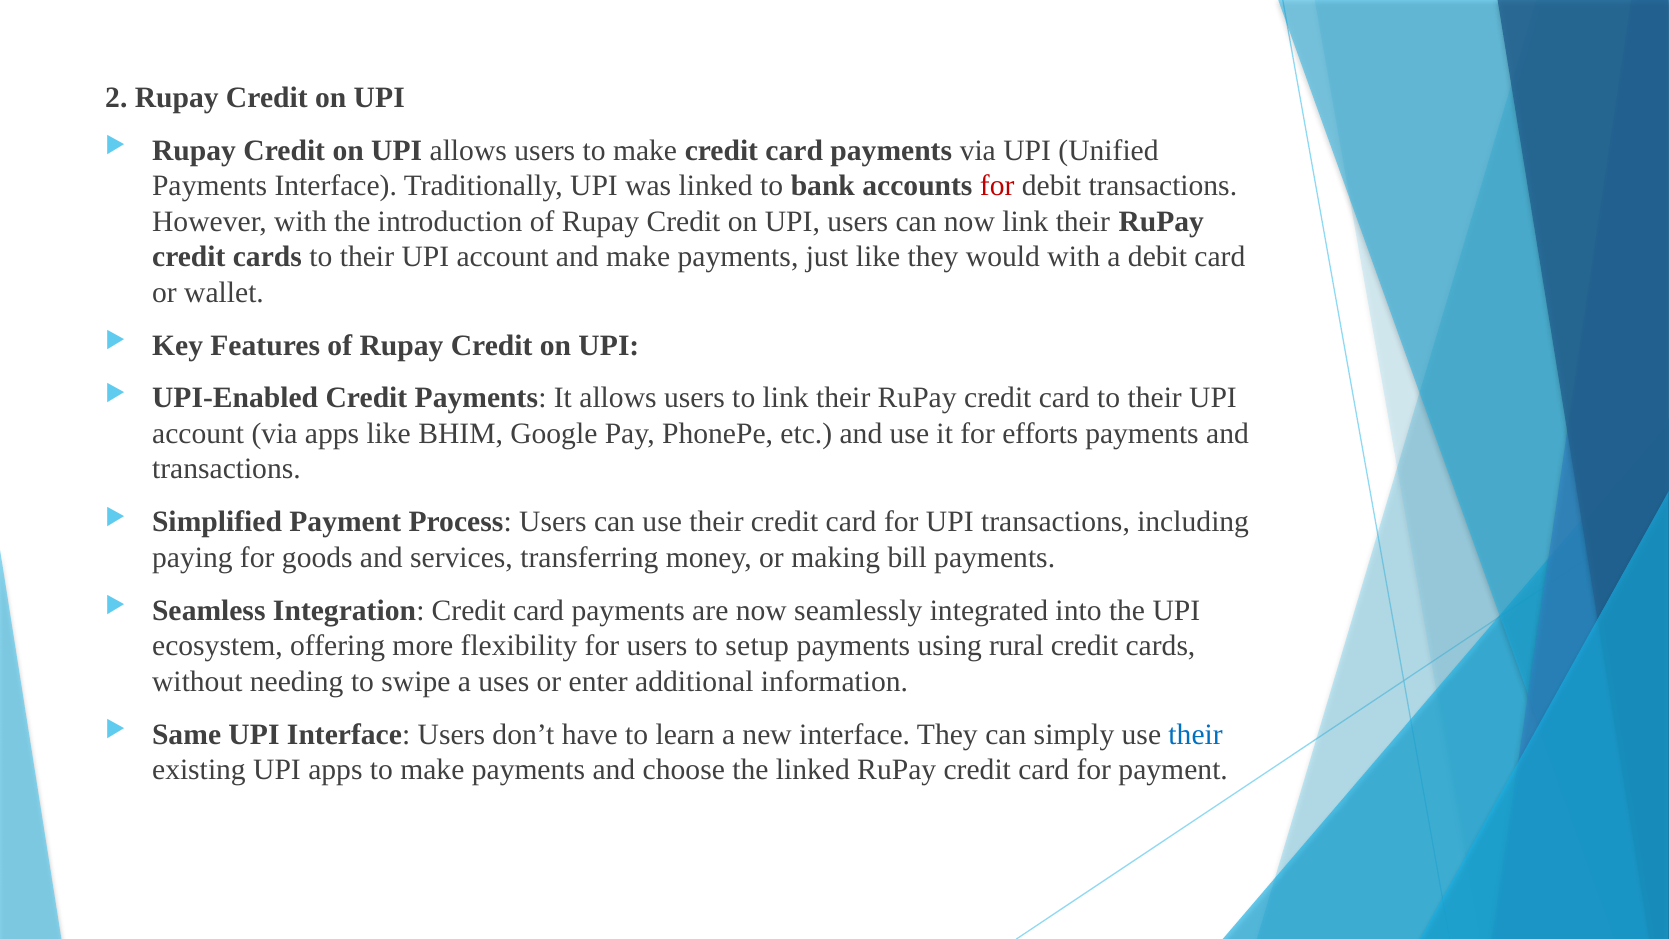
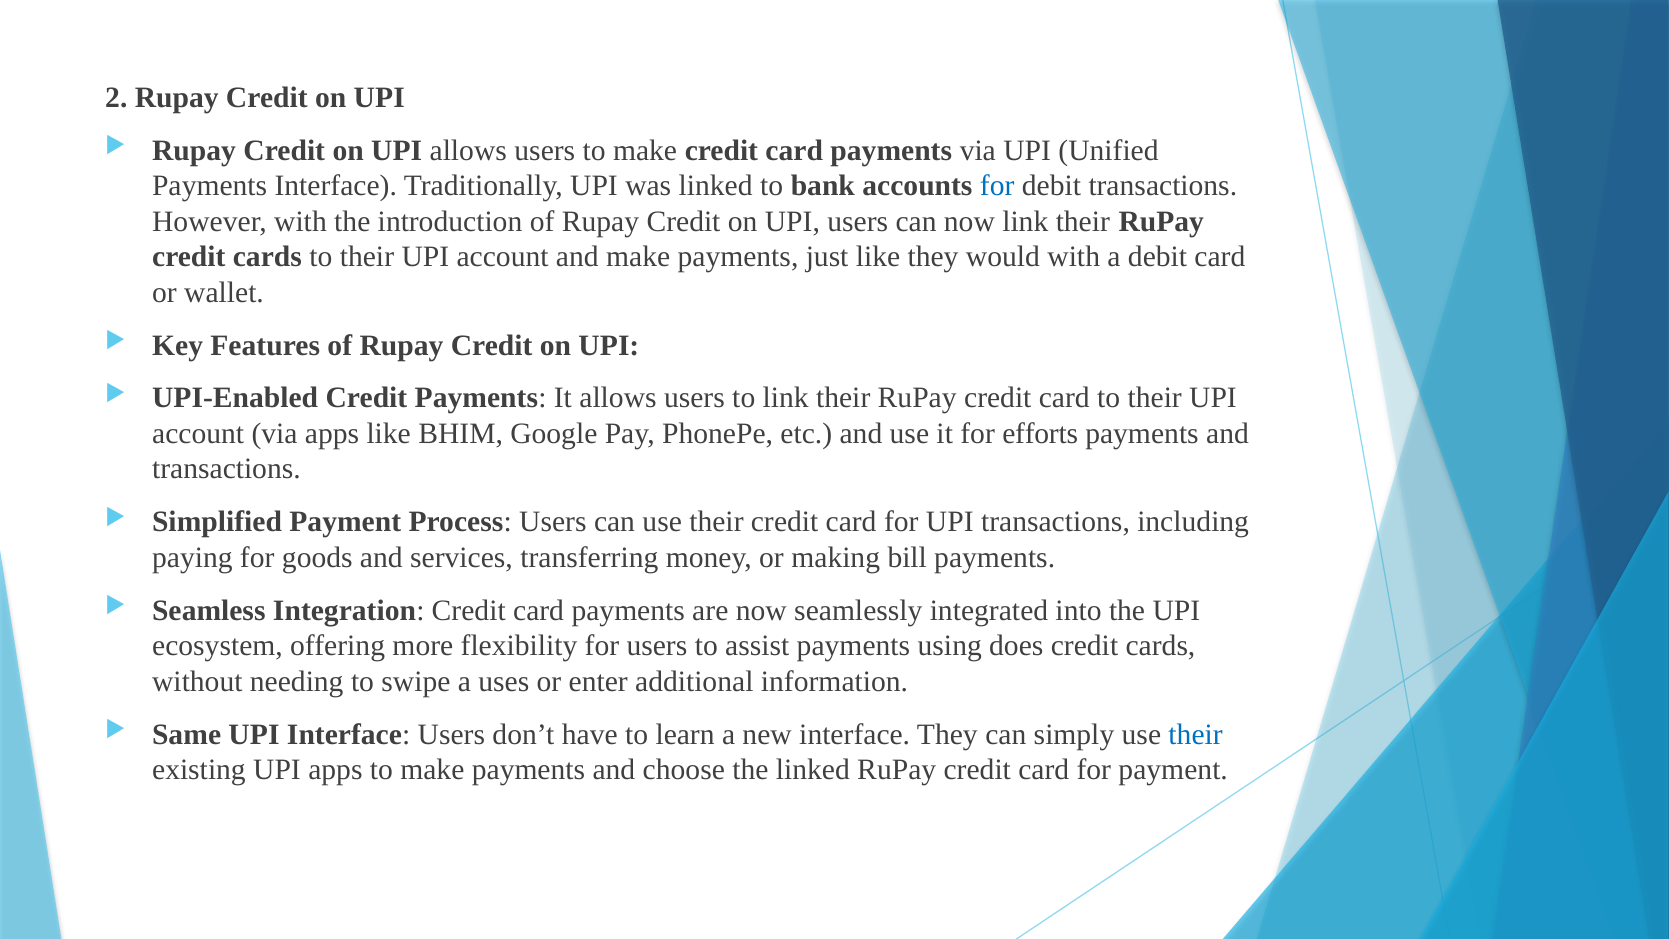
for at (997, 186) colour: red -> blue
setup: setup -> assist
rural: rural -> does
